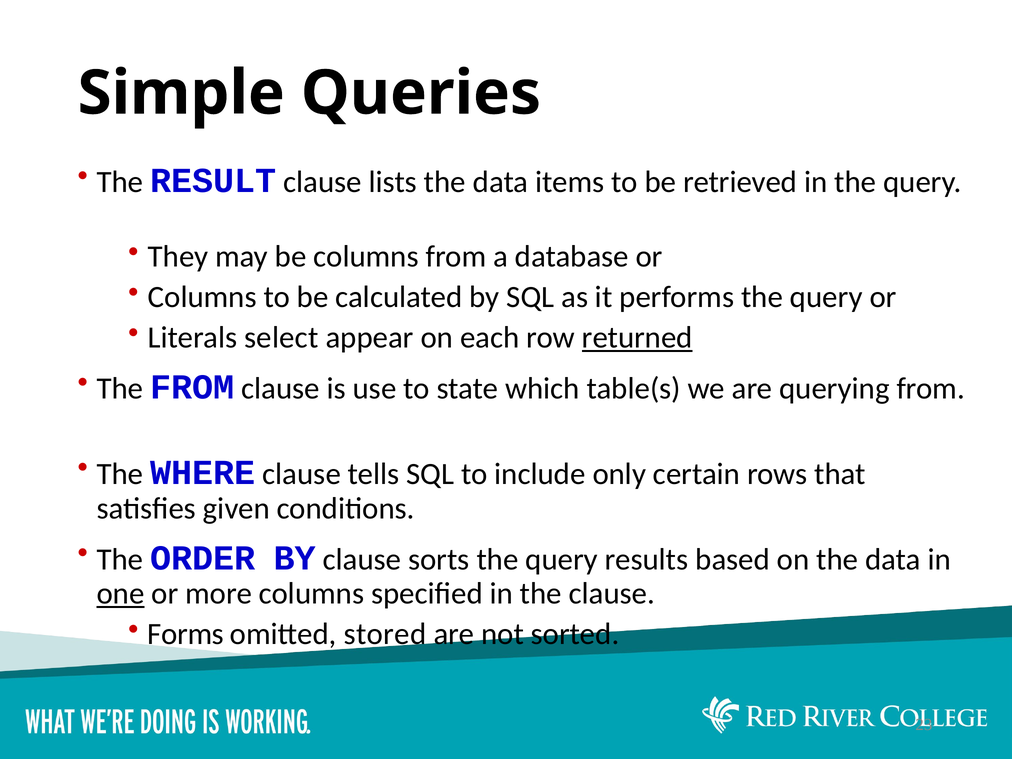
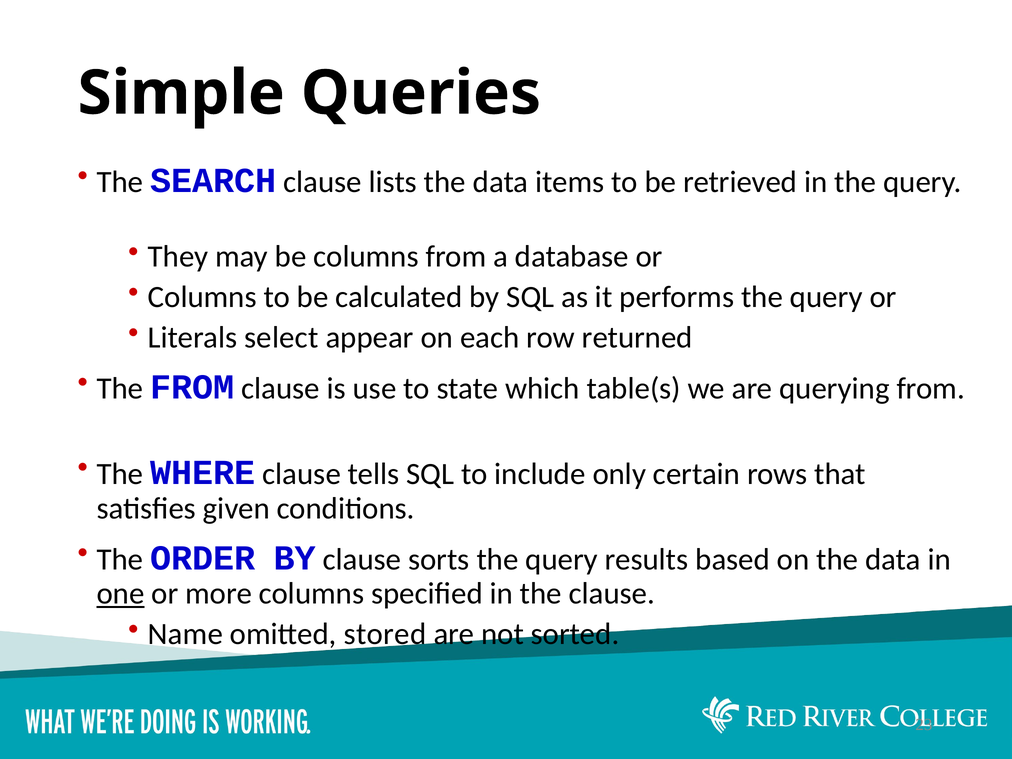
RESULT: RESULT -> SEARCH
returned underline: present -> none
Forms: Forms -> Name
